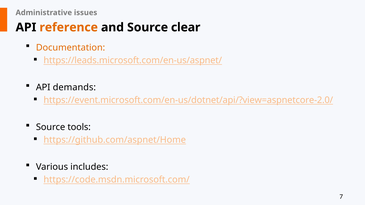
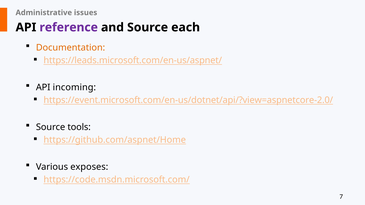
reference colour: orange -> purple
clear: clear -> each
demands: demands -> incoming
includes: includes -> exposes
